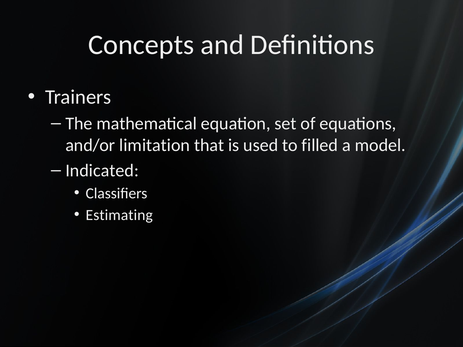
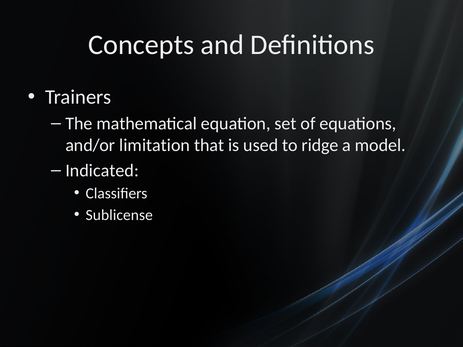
filled: filled -> ridge
Estimating: Estimating -> Sublicense
